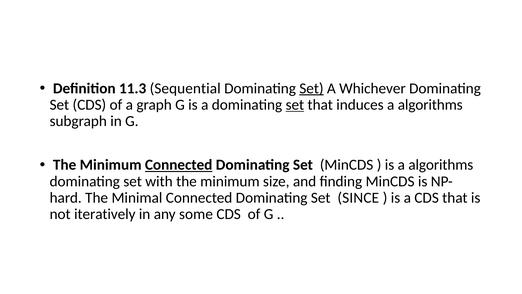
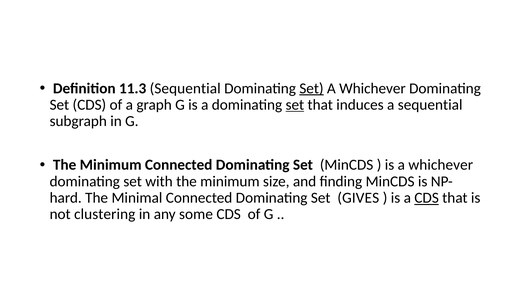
induces a algorithms: algorithms -> sequential
Connected at (179, 165) underline: present -> none
is a algorithms: algorithms -> whichever
SINCE: SINCE -> GIVES
CDS at (427, 198) underline: none -> present
iteratively: iteratively -> clustering
